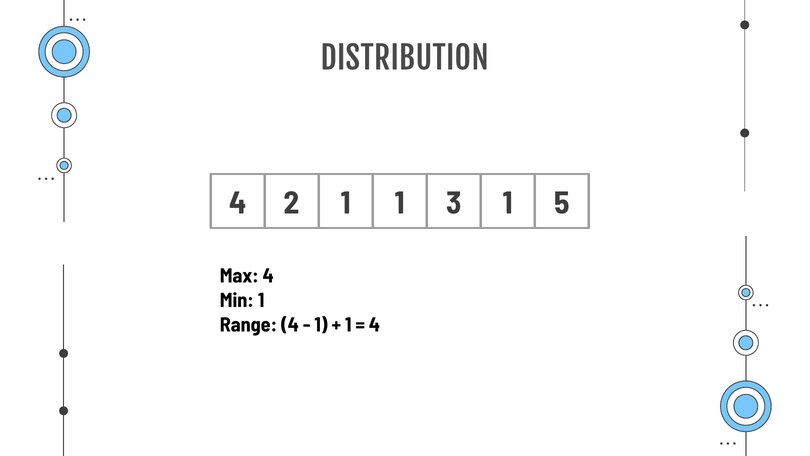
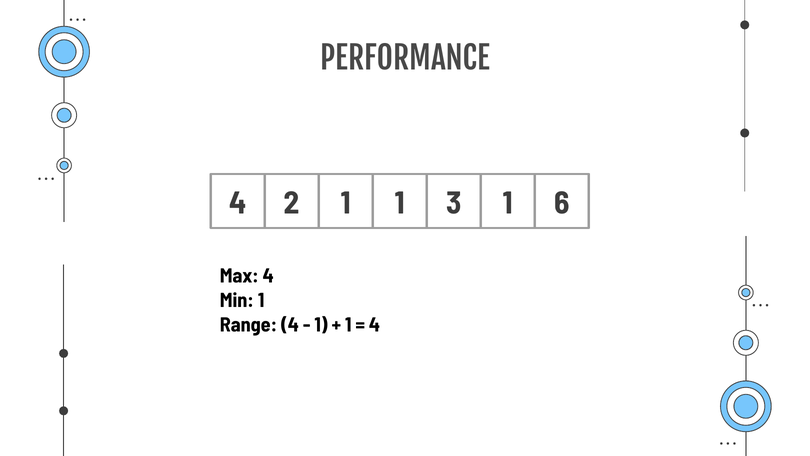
DISTRIBUTION: DISTRIBUTION -> PERFORMANCE
5: 5 -> 6
